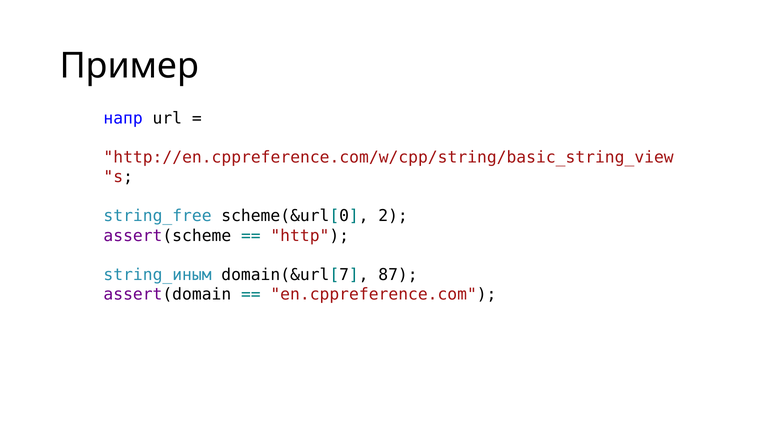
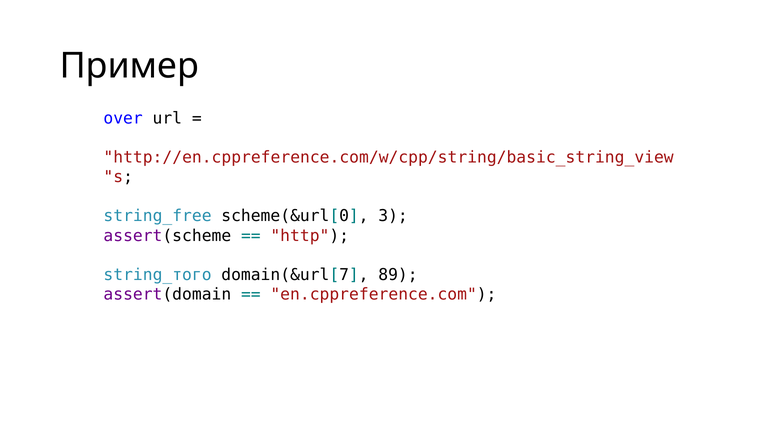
напр: напр -> over
2: 2 -> 3
string_иным: string_иным -> string_того
87: 87 -> 89
